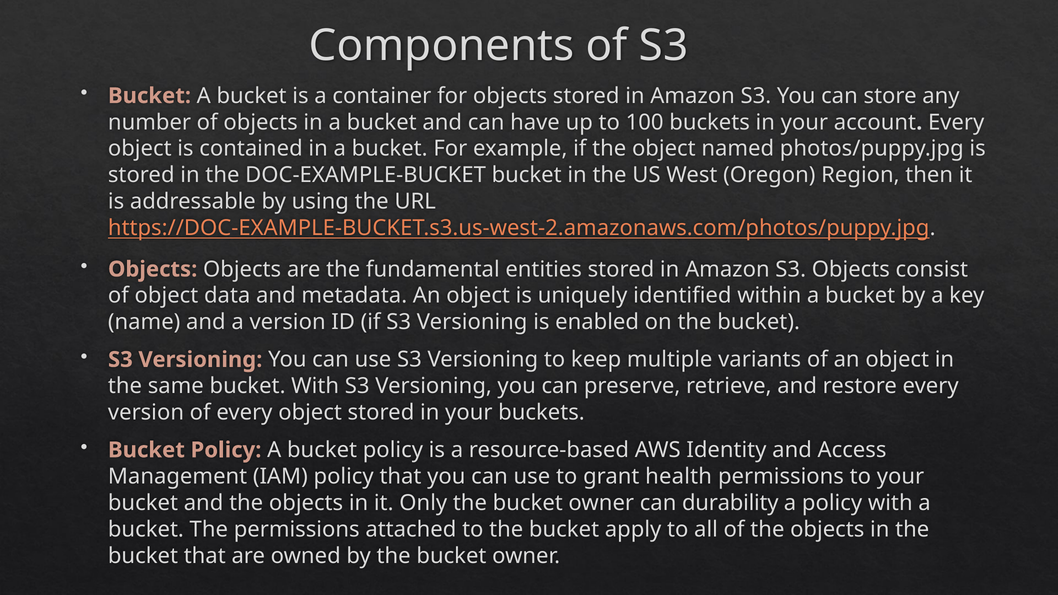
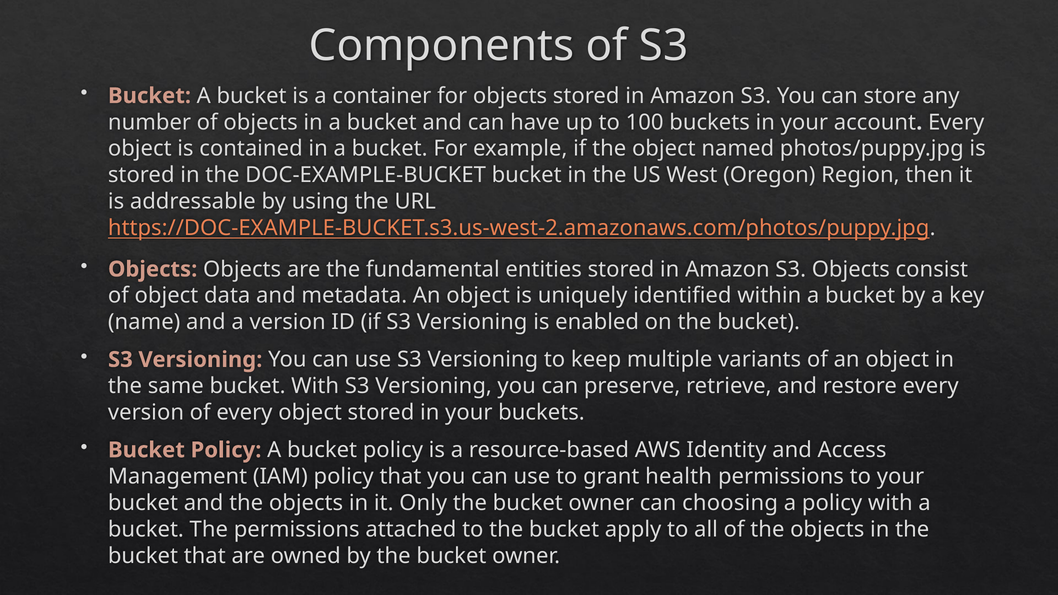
durability: durability -> choosing
